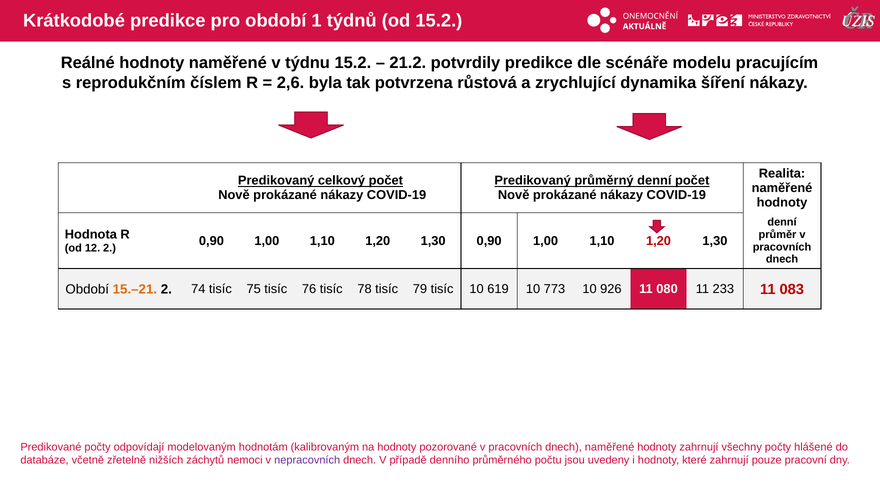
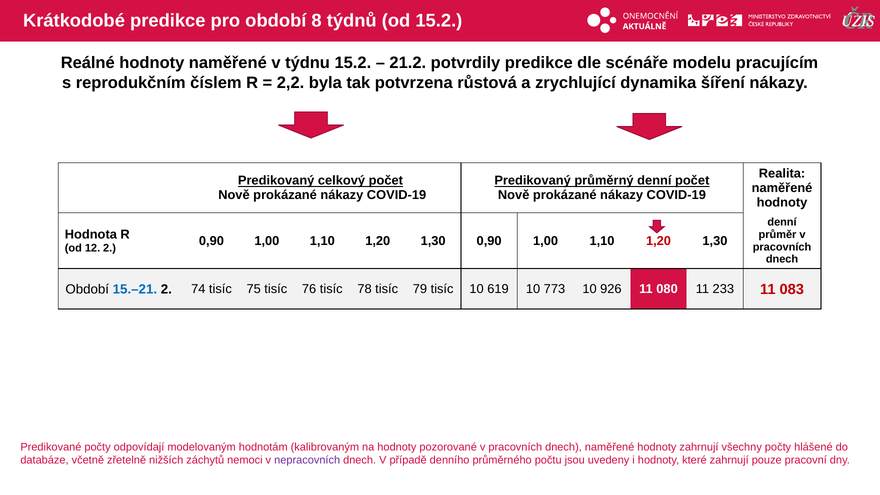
1: 1 -> 8
2,6: 2,6 -> 2,2
15.–21 colour: orange -> blue
